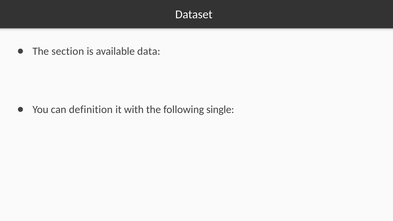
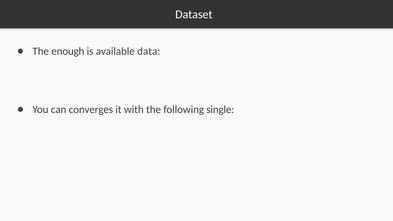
section: section -> enough
definition: definition -> converges
